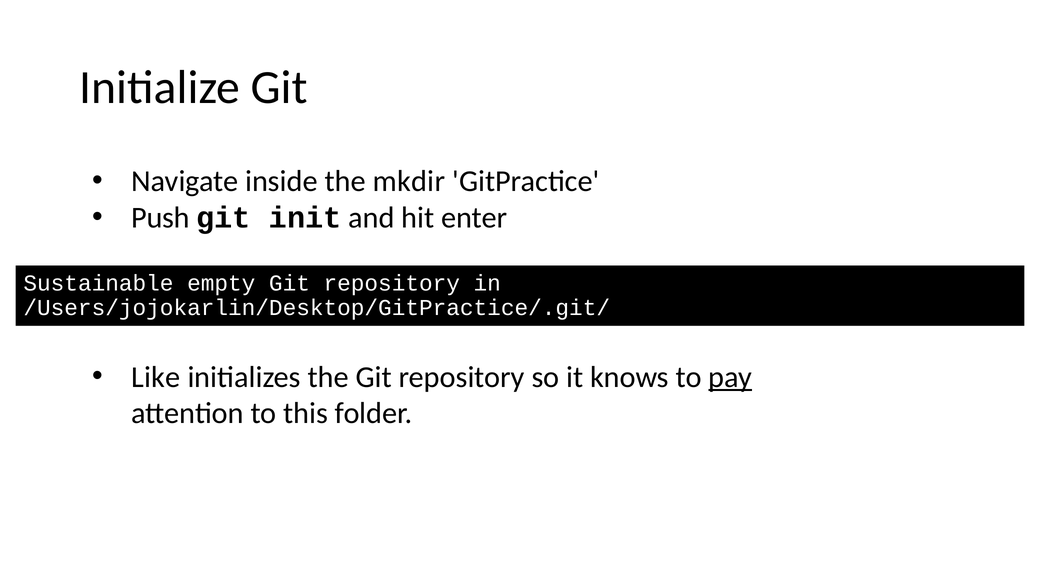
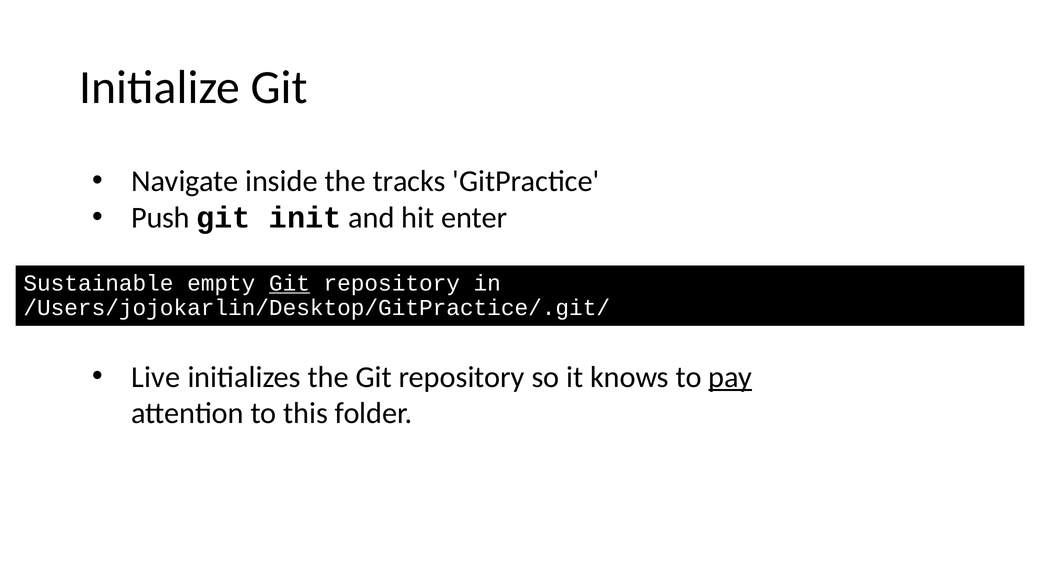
mkdir: mkdir -> tracks
Git at (289, 283) underline: none -> present
Like: Like -> Live
